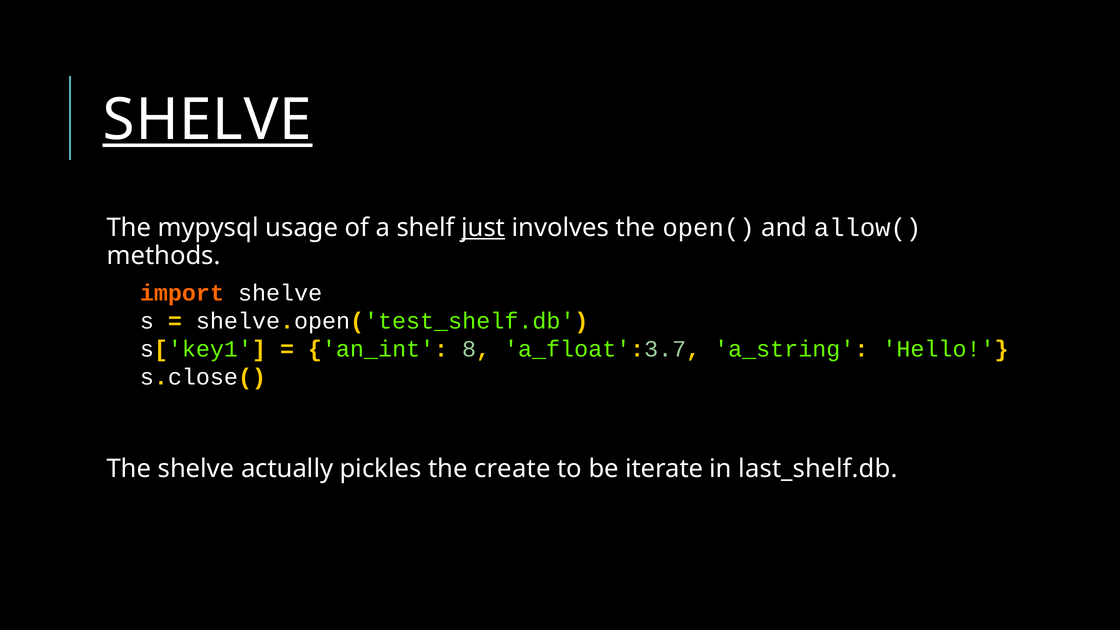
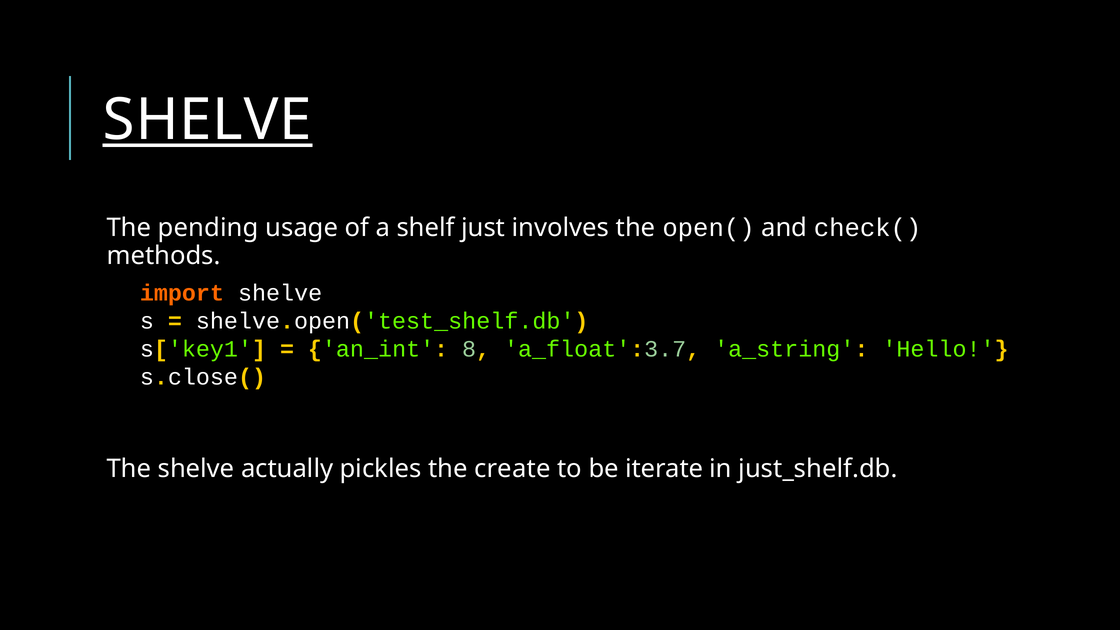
mypysql: mypysql -> pending
just underline: present -> none
allow(: allow( -> check(
last_shelf.db: last_shelf.db -> just_shelf.db
